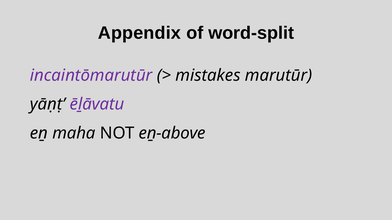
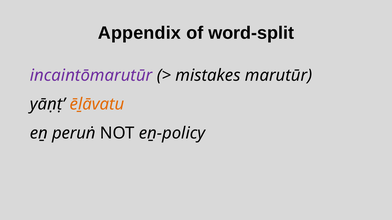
ēḻāvatu colour: purple -> orange
maha: maha -> peruṅ
eṉ-above: eṉ-above -> eṉ-policy
